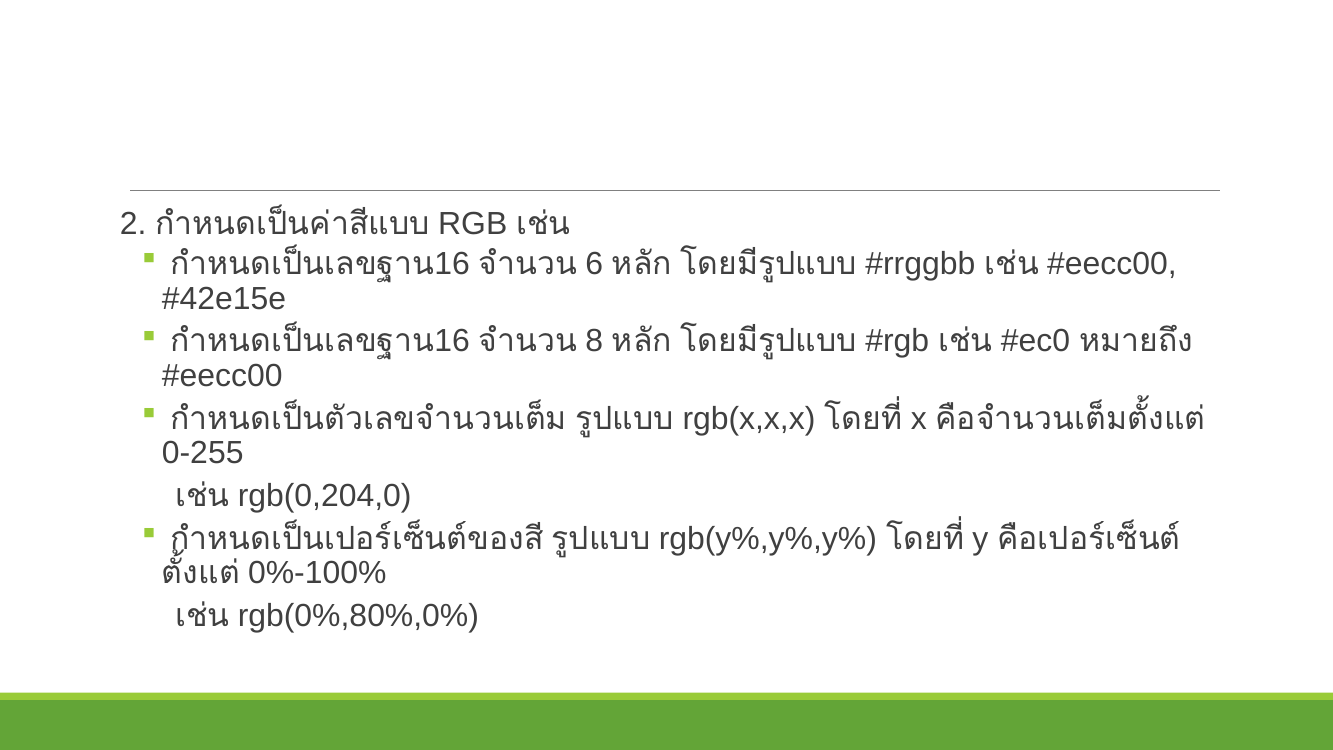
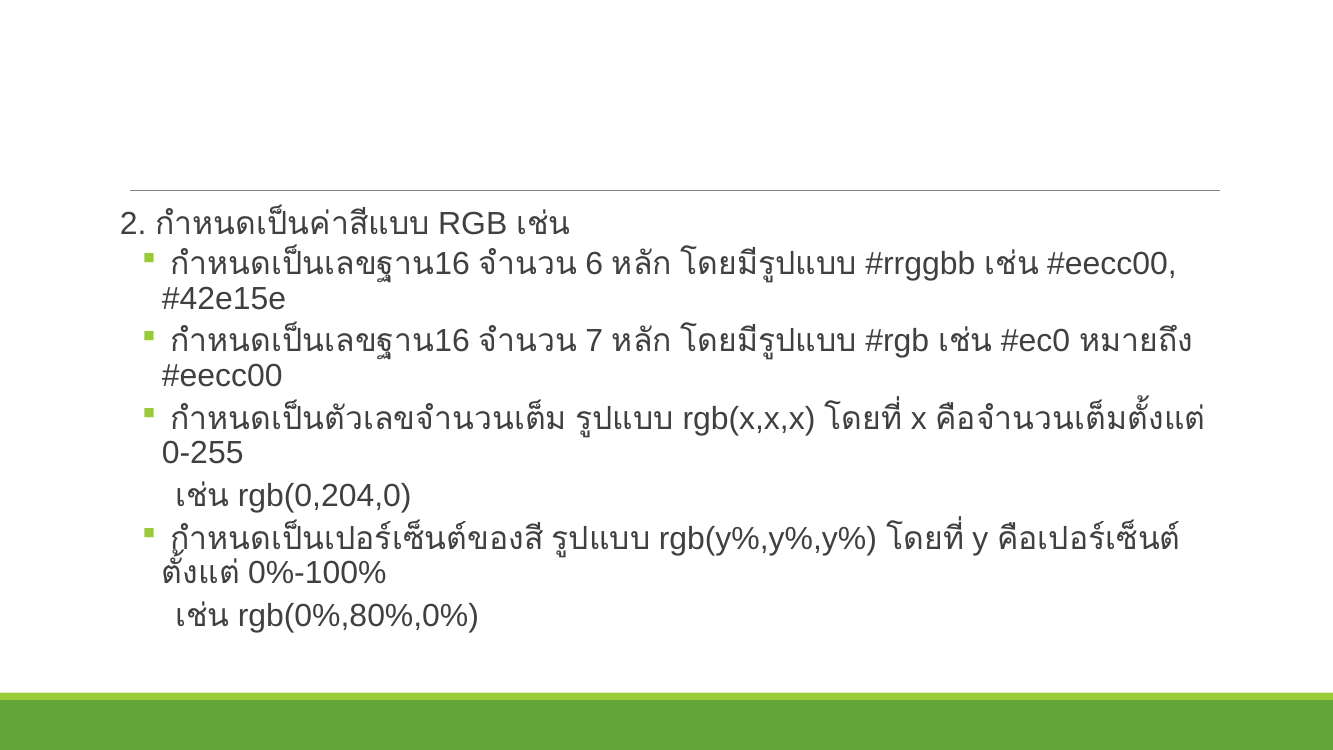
8: 8 -> 7
